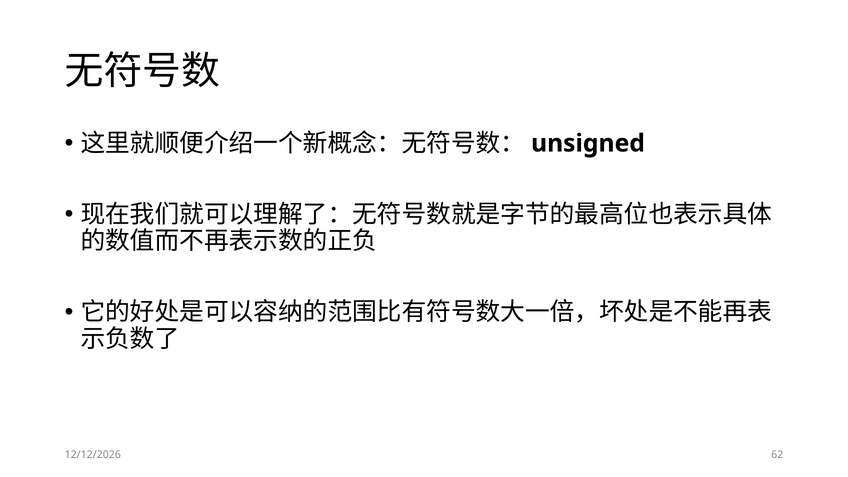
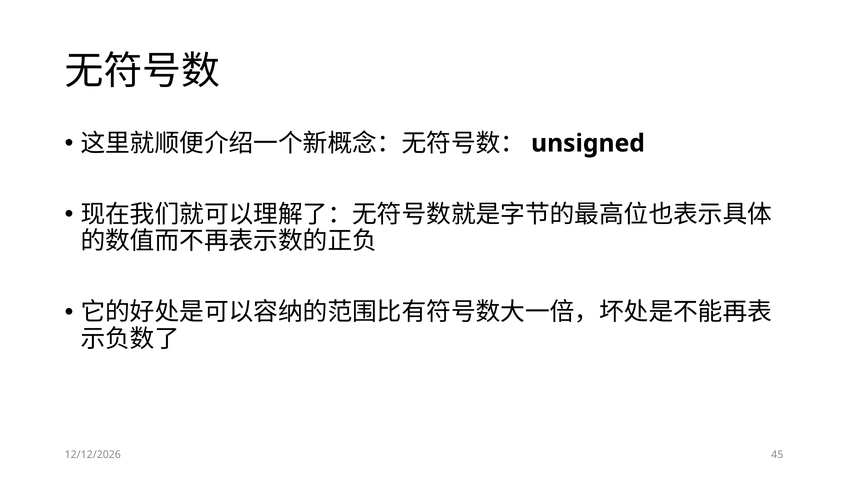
62: 62 -> 45
